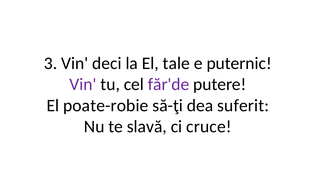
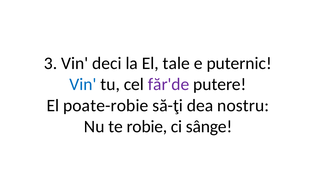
Vin at (83, 84) colour: purple -> blue
suferit: suferit -> nostru
slavă: slavă -> robie
cruce: cruce -> sânge
